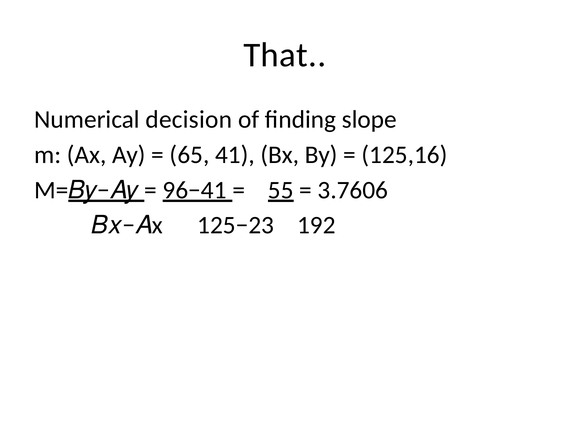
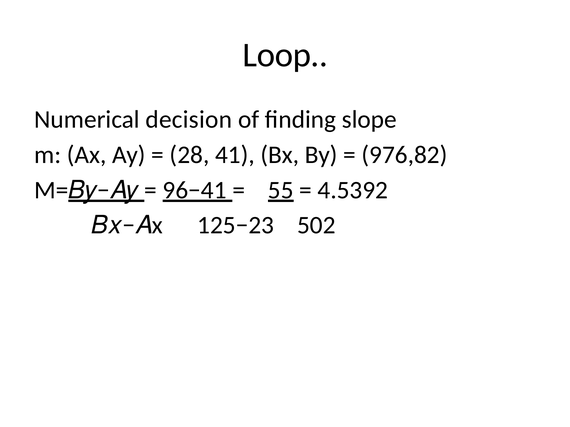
That: That -> Loop
65: 65 -> 28
125,16: 125,16 -> 976,82
3.7606: 3.7606 -> 4.5392
192: 192 -> 502
